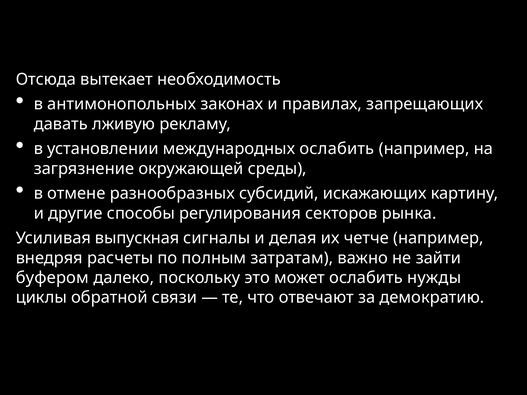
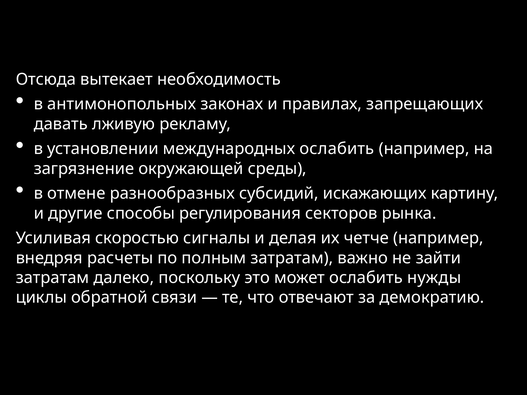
выпускная: выпускная -> скоростью
буфером at (52, 278): буфером -> затратам
